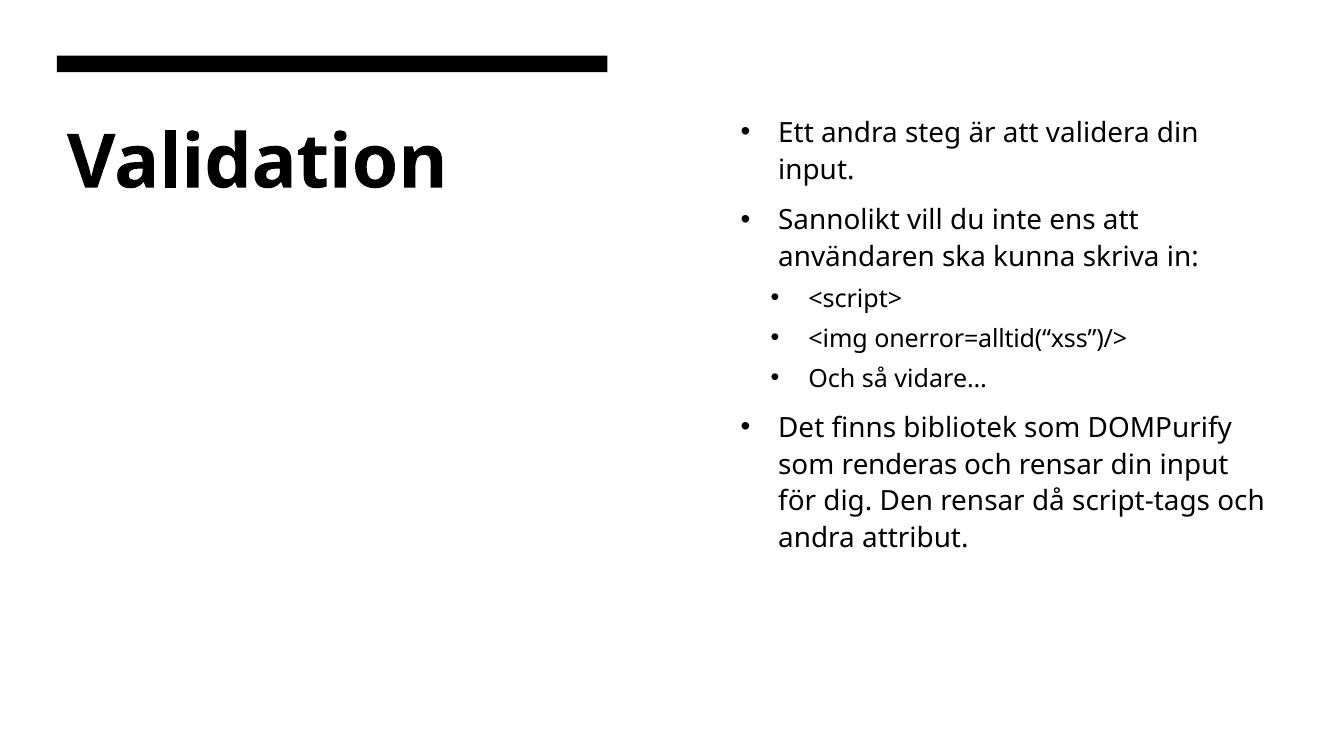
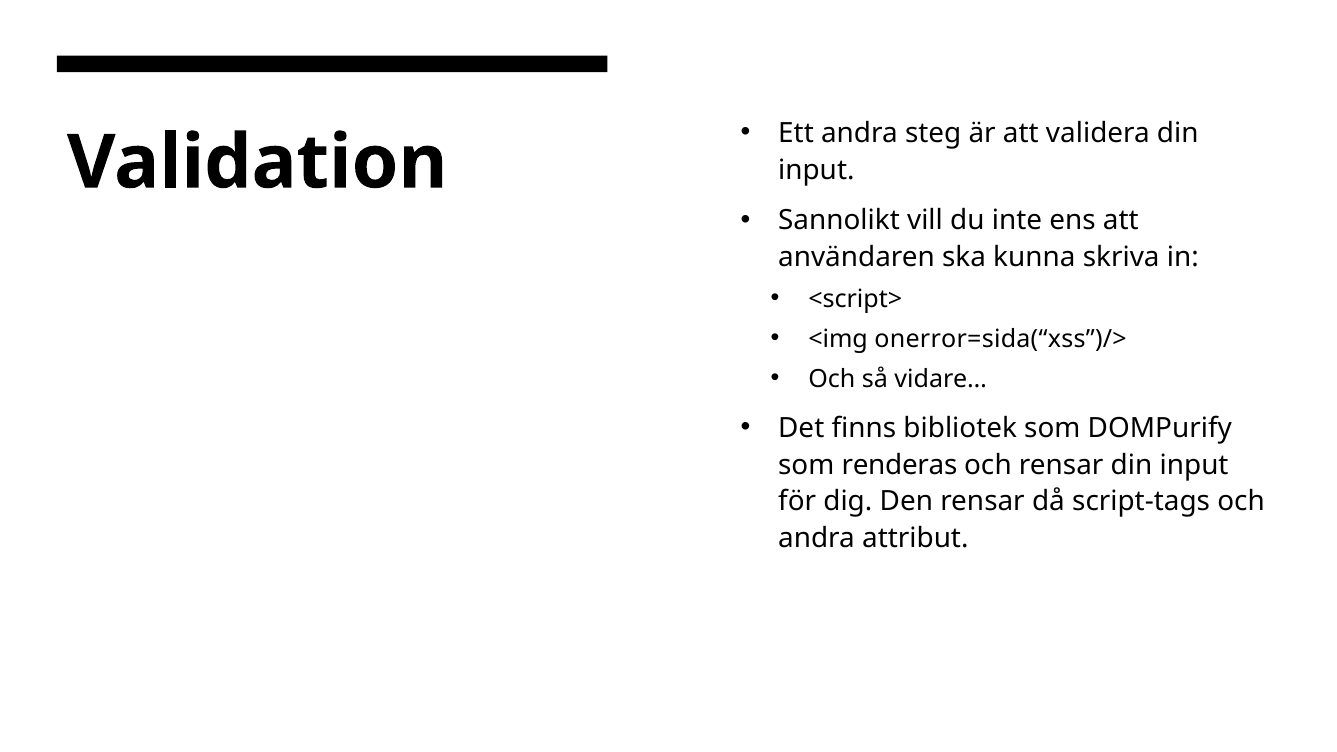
onerror=alltid(“xss”)/>: onerror=alltid(“xss”)/> -> onerror=sida(“xss”)/>
